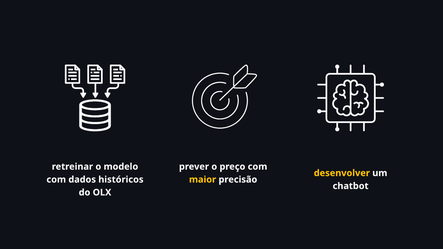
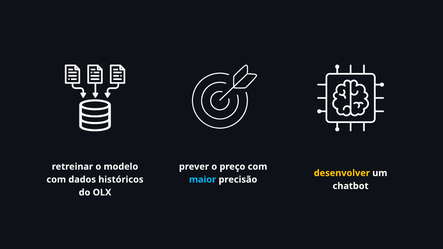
maior colour: yellow -> light blue
